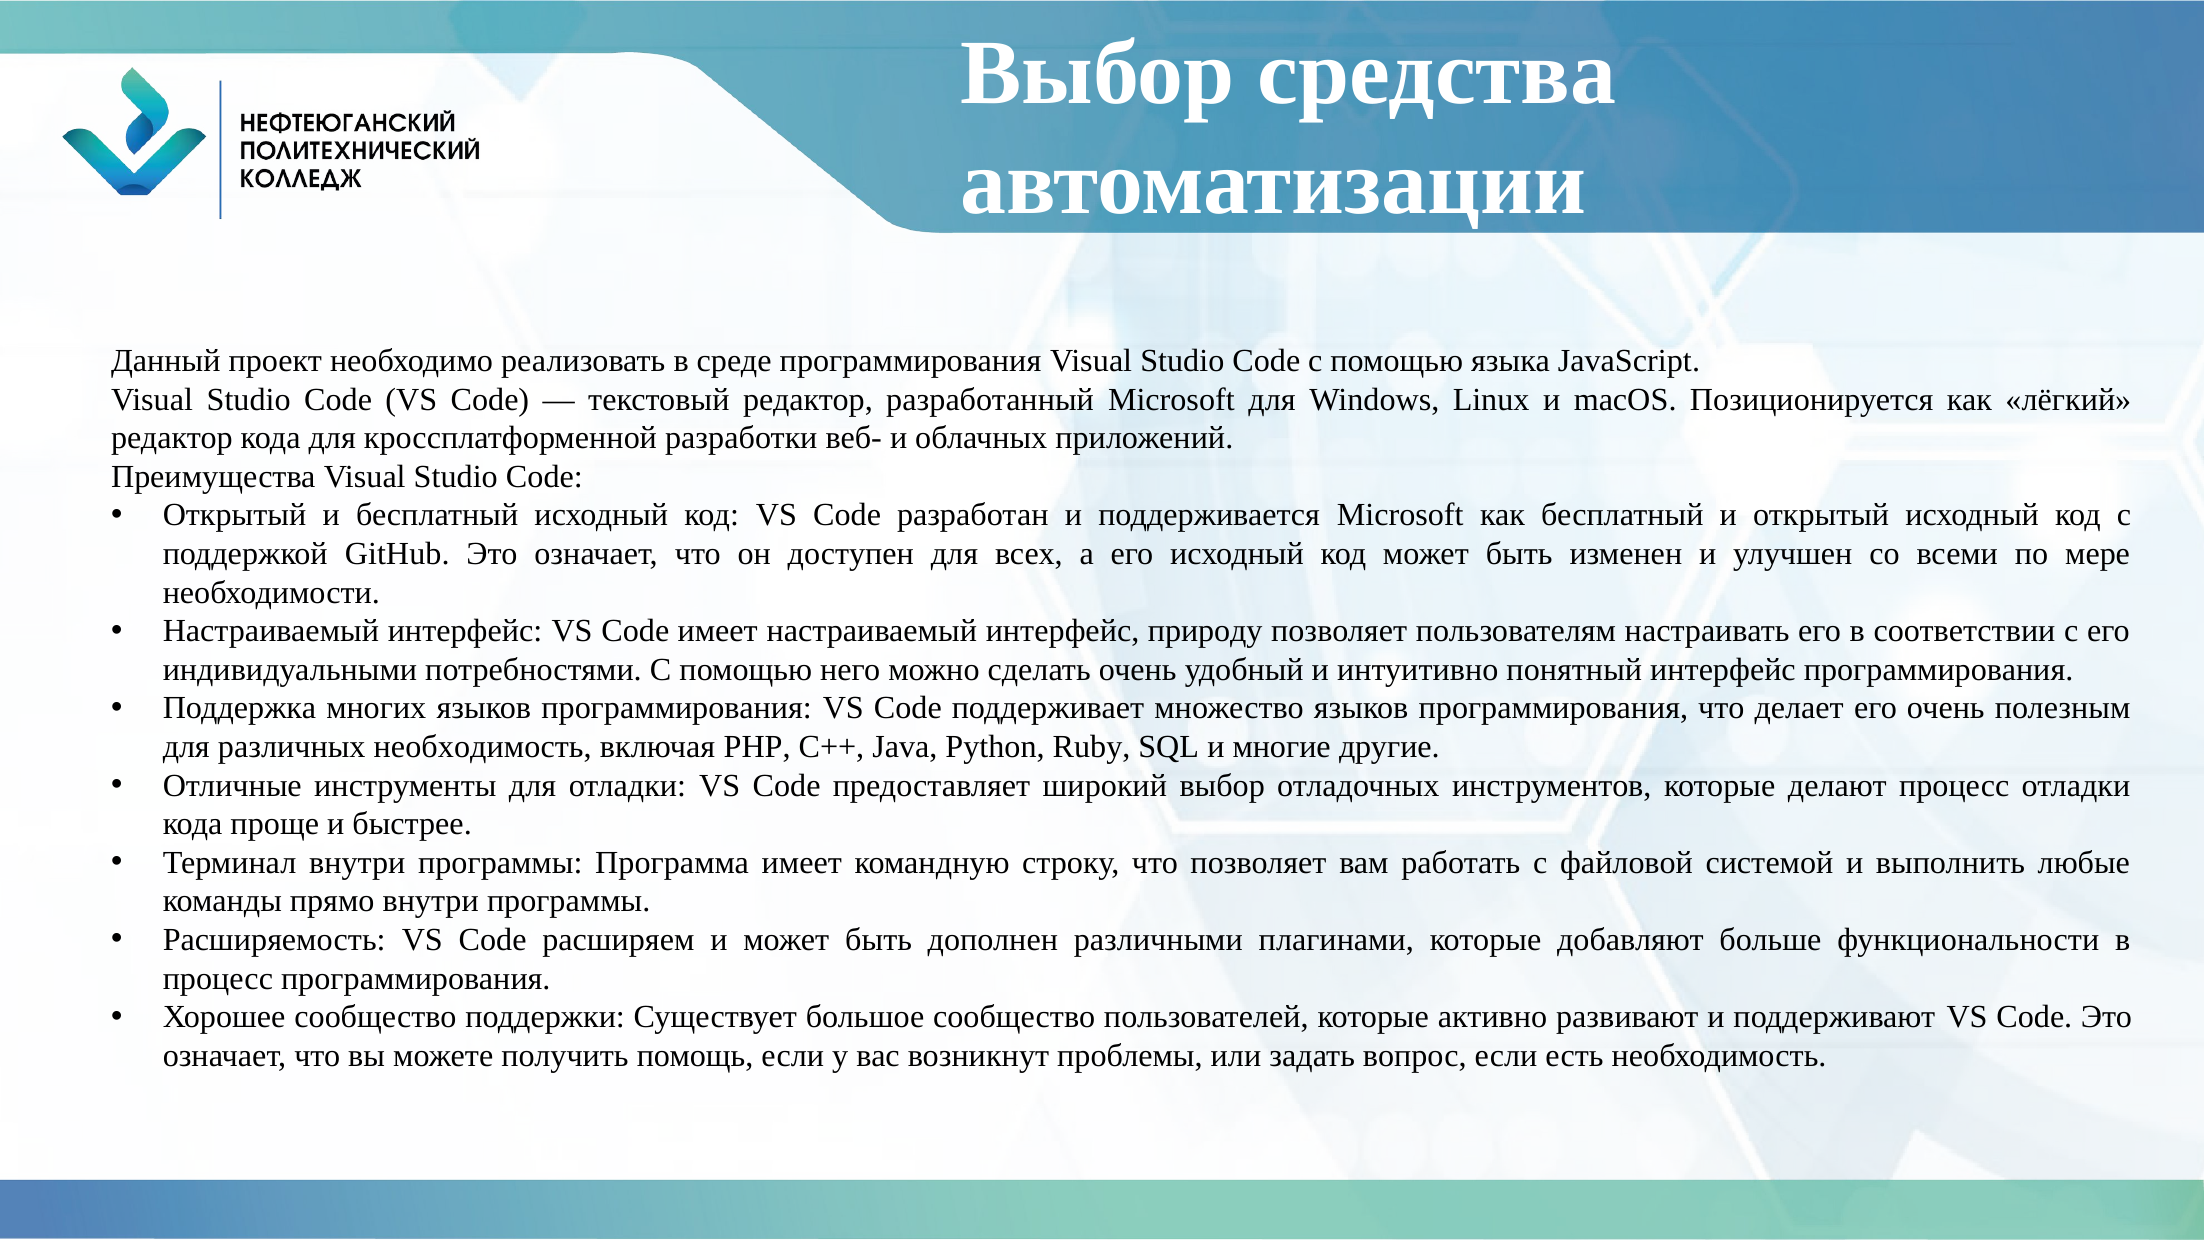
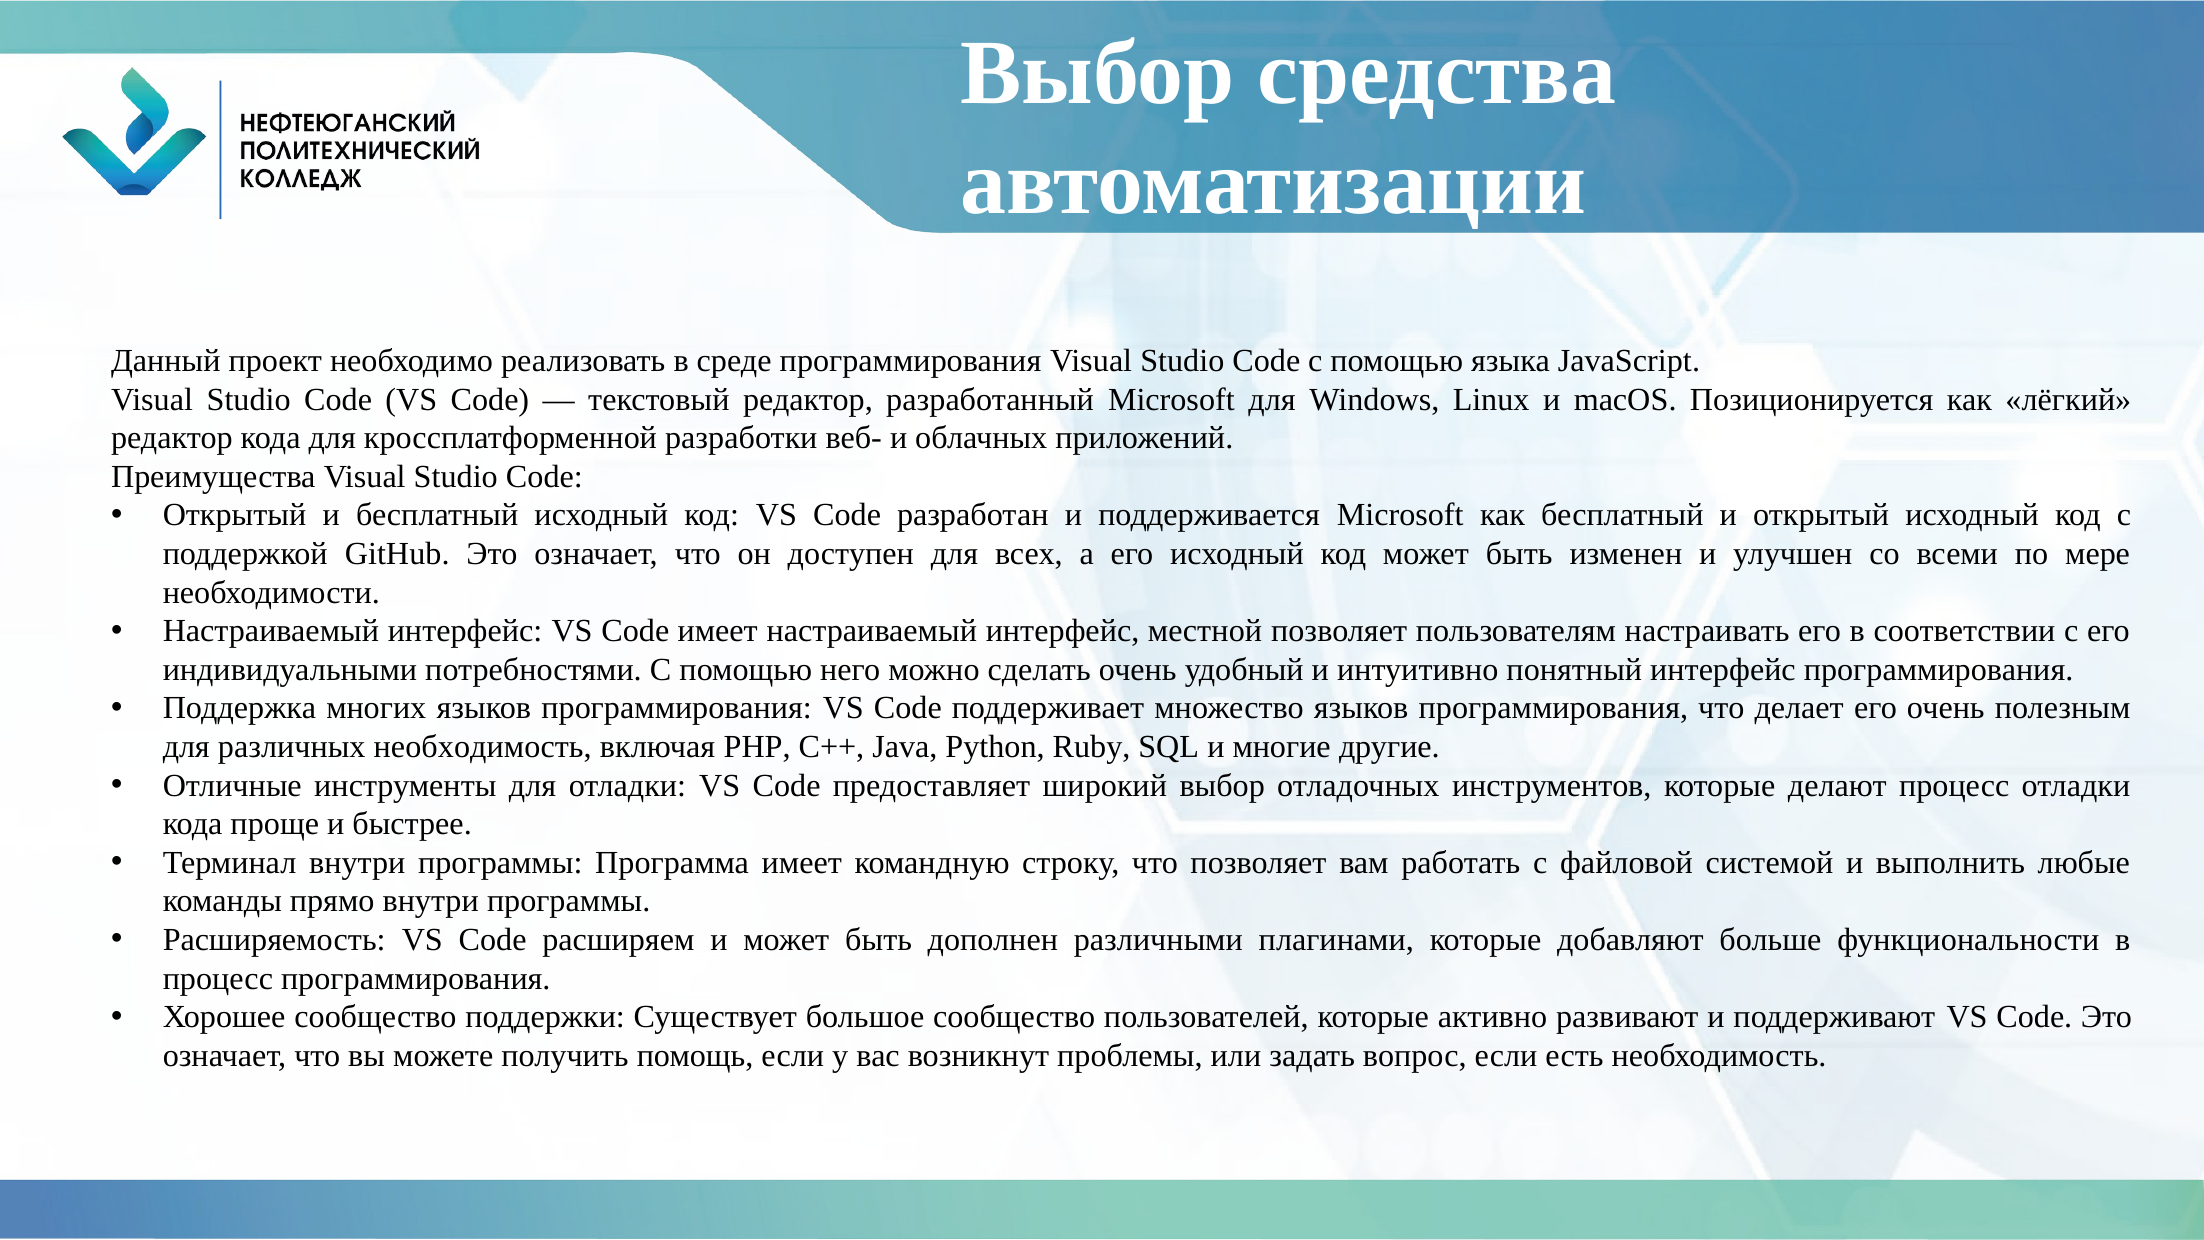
природу: природу -> местной
